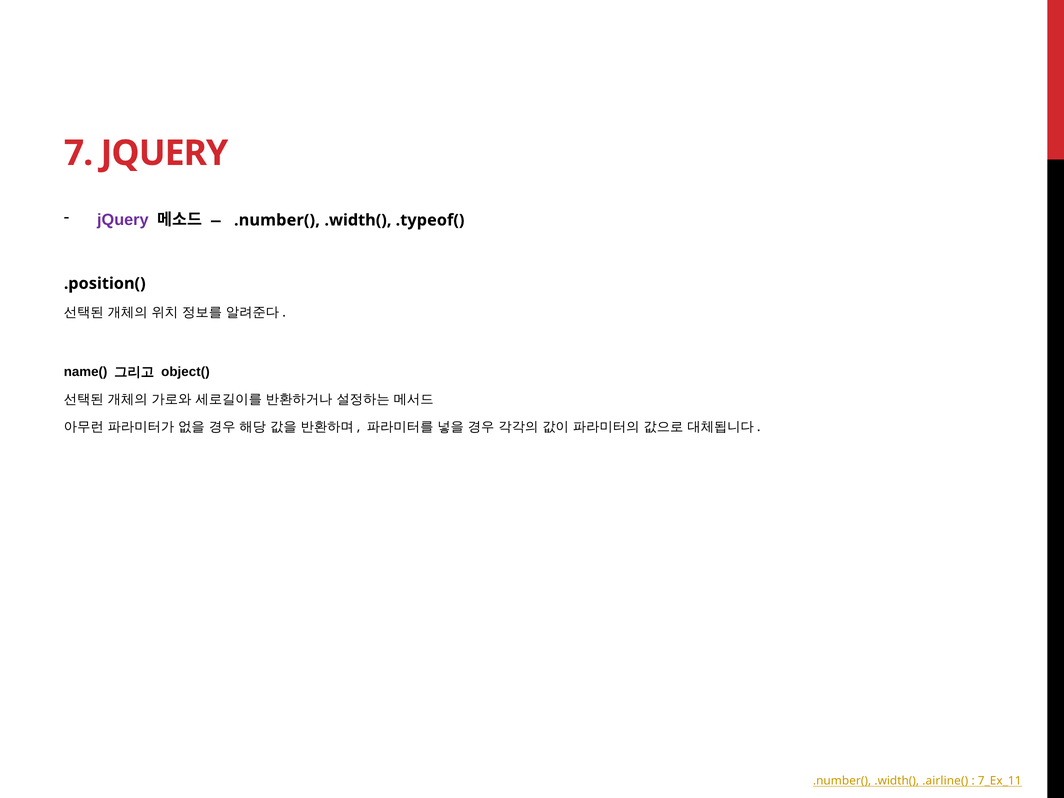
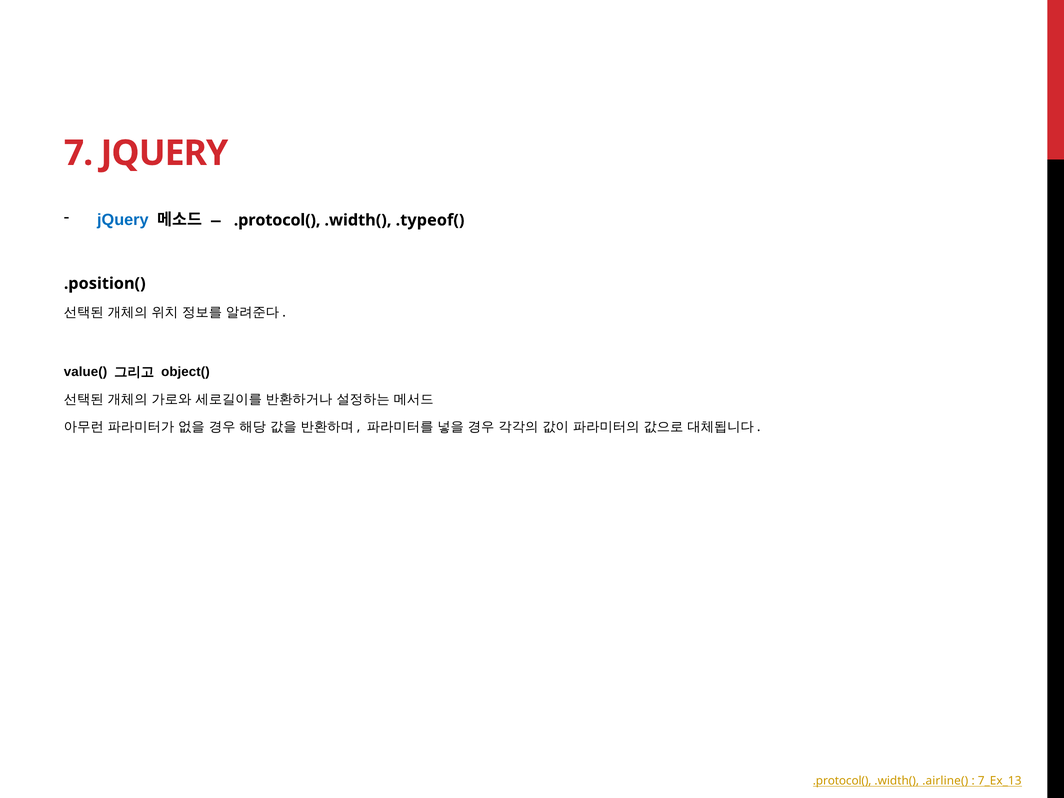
jQuery at (123, 220) colour: purple -> blue
.number( at (277, 220): .number( -> .protocol(
name(: name( -> value(
.number( at (842, 781): .number( -> .protocol(
7_Ex_11: 7_Ex_11 -> 7_Ex_13
